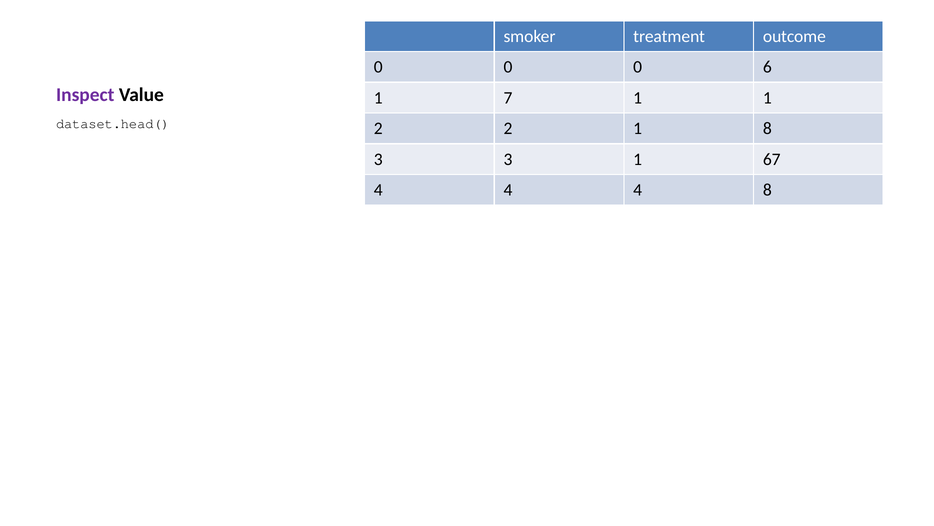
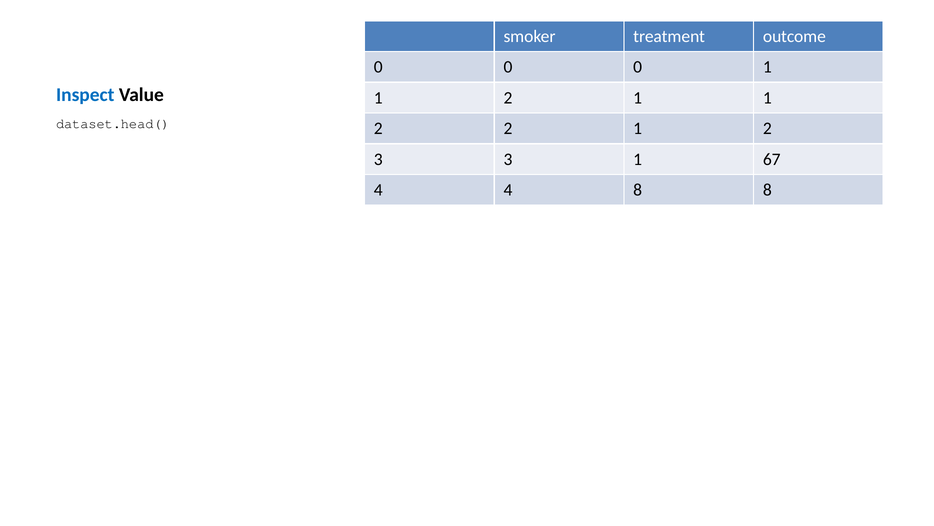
0 6: 6 -> 1
Inspect colour: purple -> blue
7 at (508, 98): 7 -> 2
2 1 8: 8 -> 2
4 4 4: 4 -> 8
